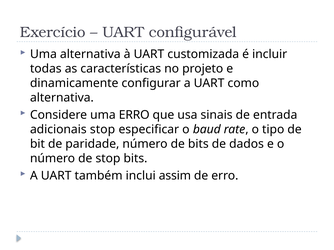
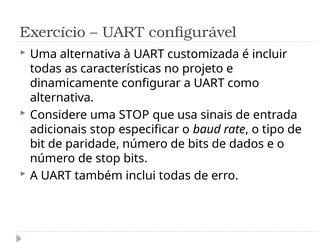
uma ERRO: ERRO -> STOP
inclui assim: assim -> todas
